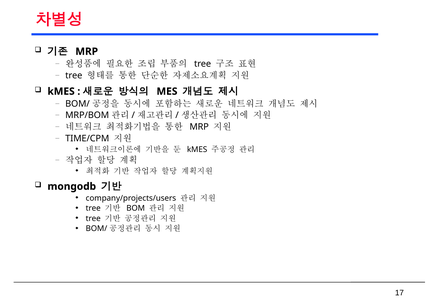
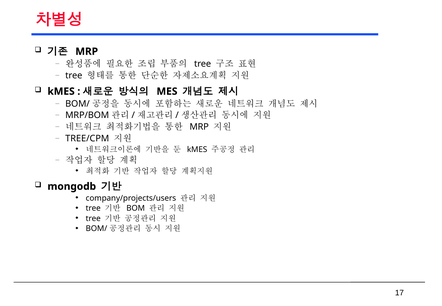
TIME/CPM: TIME/CPM -> TREE/CPM
